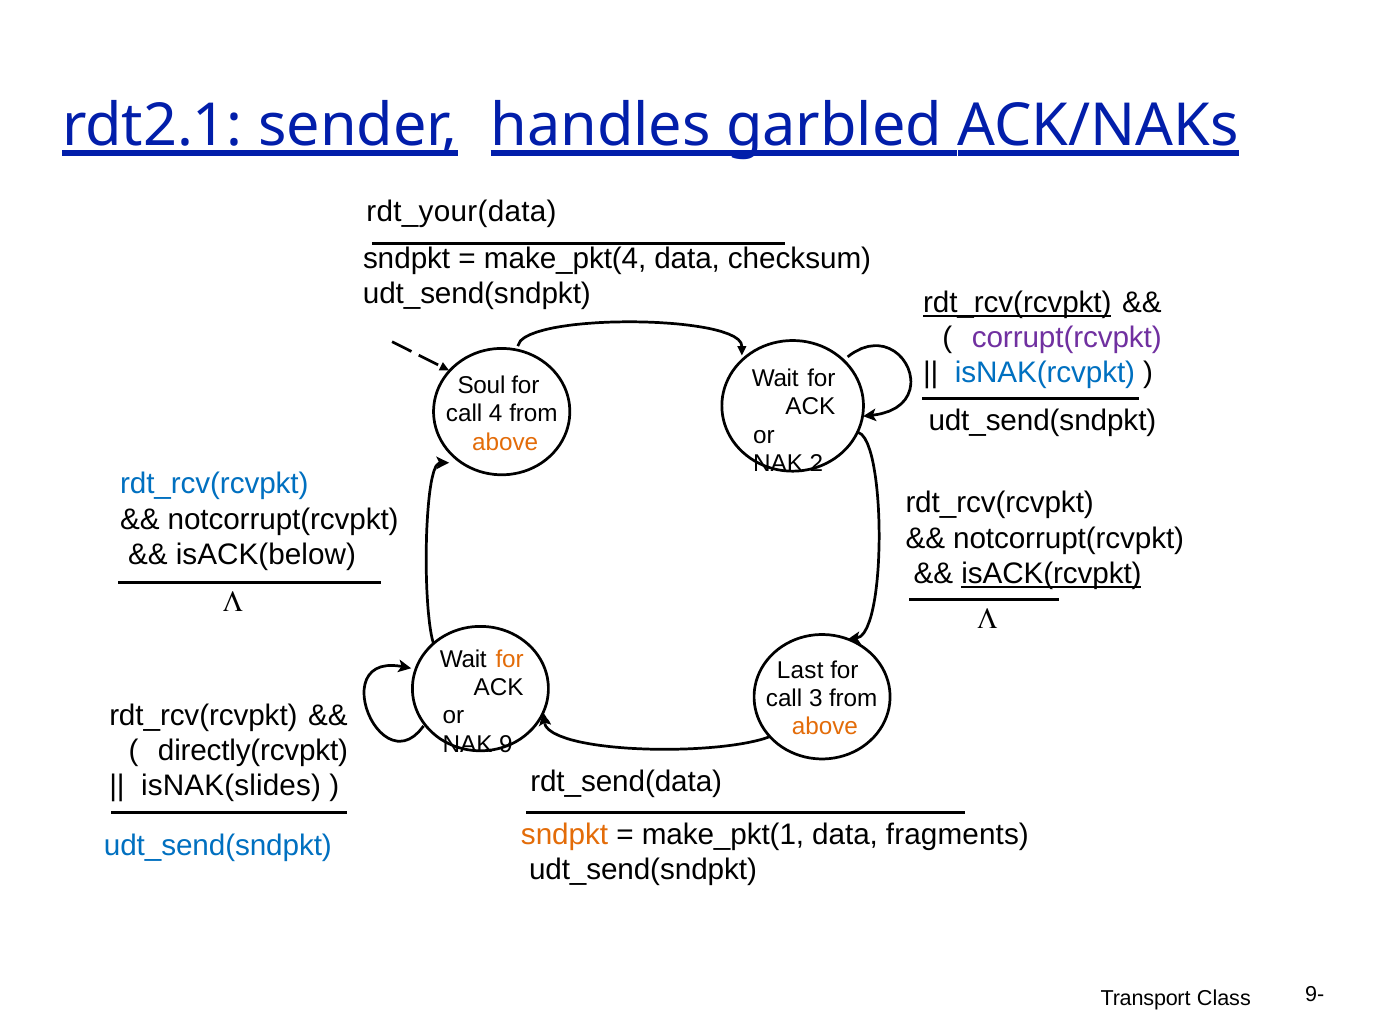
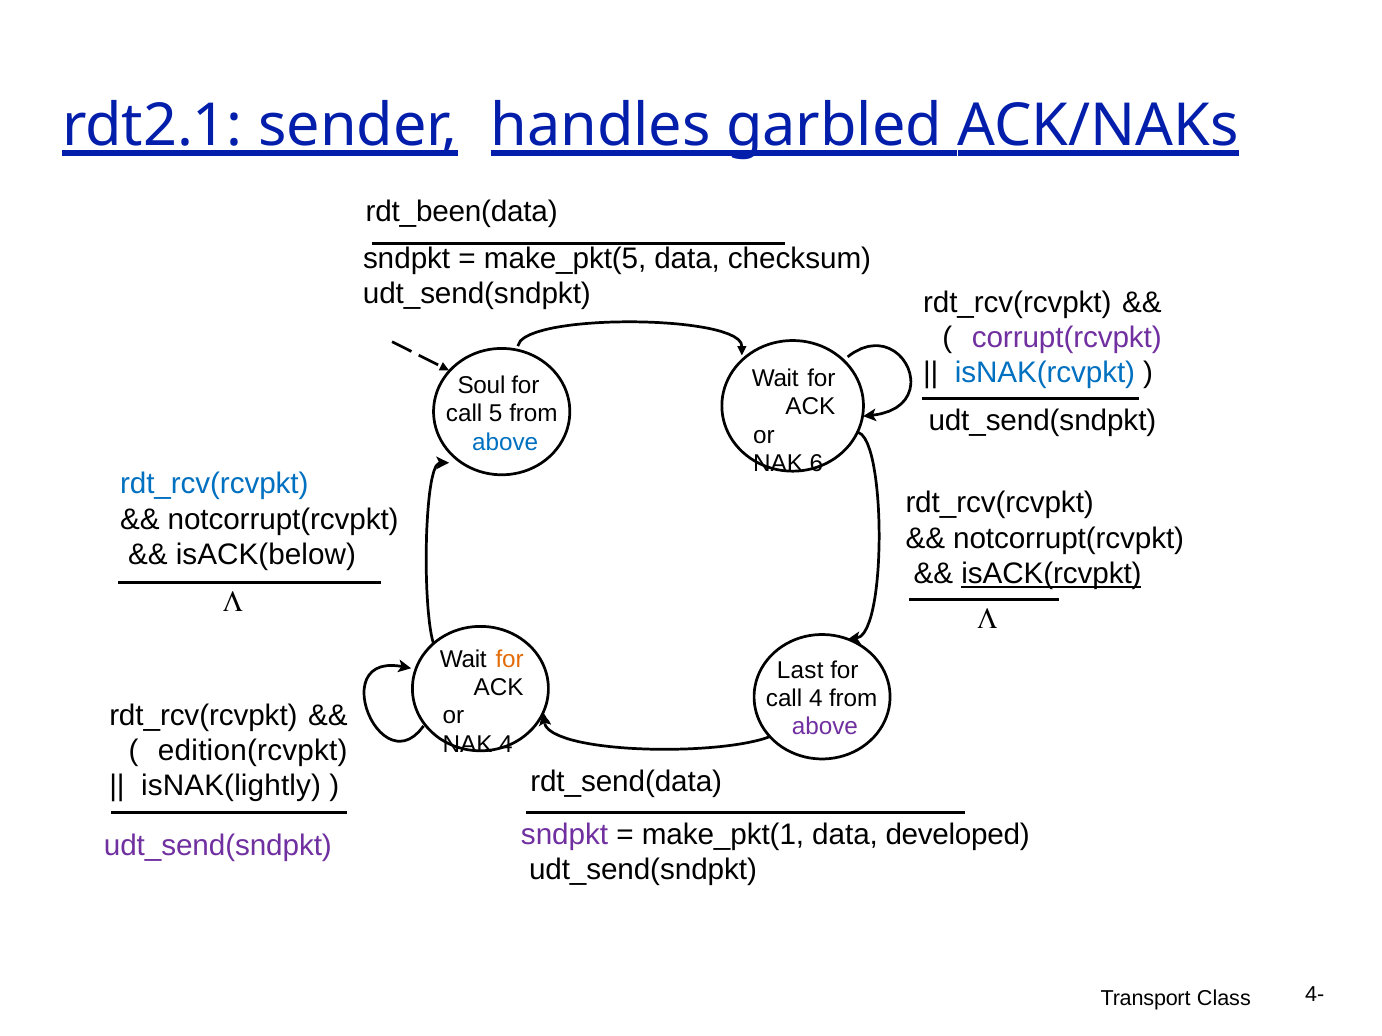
rdt_your(data: rdt_your(data -> rdt_been(data
make_pkt(4: make_pkt(4 -> make_pkt(5
rdt_rcv(rcvpkt at (1017, 303) underline: present -> none
4: 4 -> 5
above at (505, 442) colour: orange -> blue
2: 2 -> 6
call 3: 3 -> 4
above at (825, 727) colour: orange -> purple
NAK 9: 9 -> 4
directly(rcvpkt: directly(rcvpkt -> edition(rcvpkt
isNAK(slides: isNAK(slides -> isNAK(lightly
sndpkt at (565, 835) colour: orange -> purple
fragments: fragments -> developed
udt_send(sndpkt at (218, 846) colour: blue -> purple
9-: 9- -> 4-
